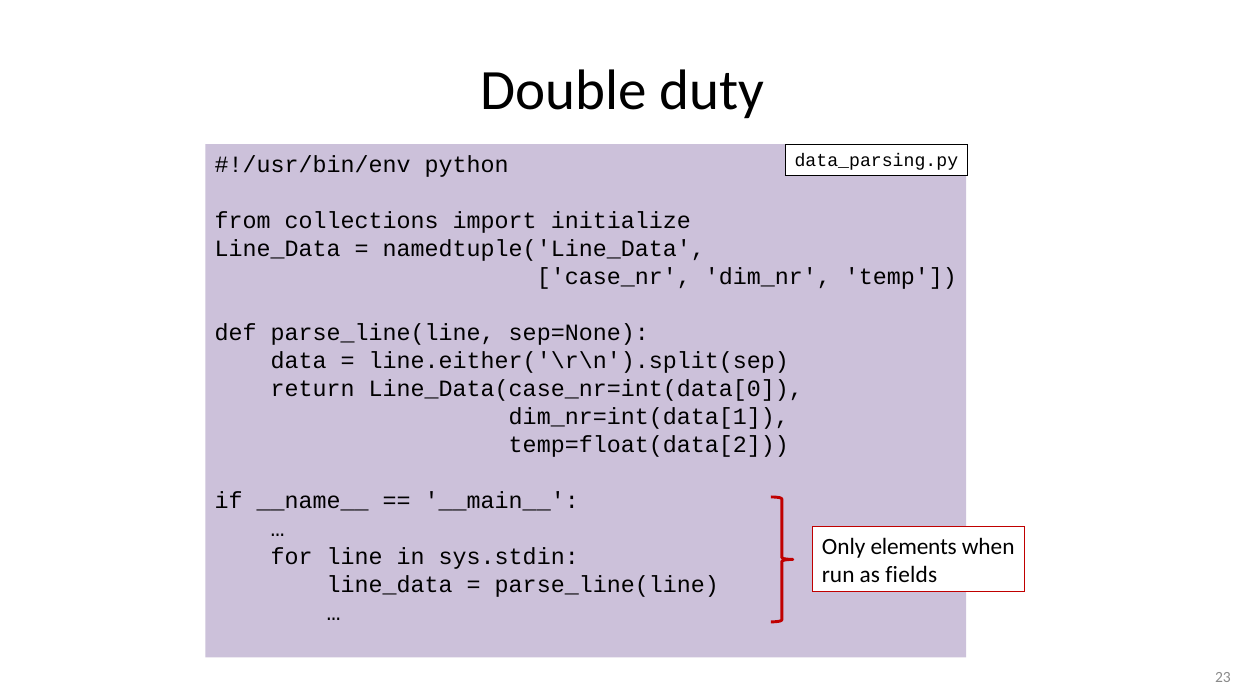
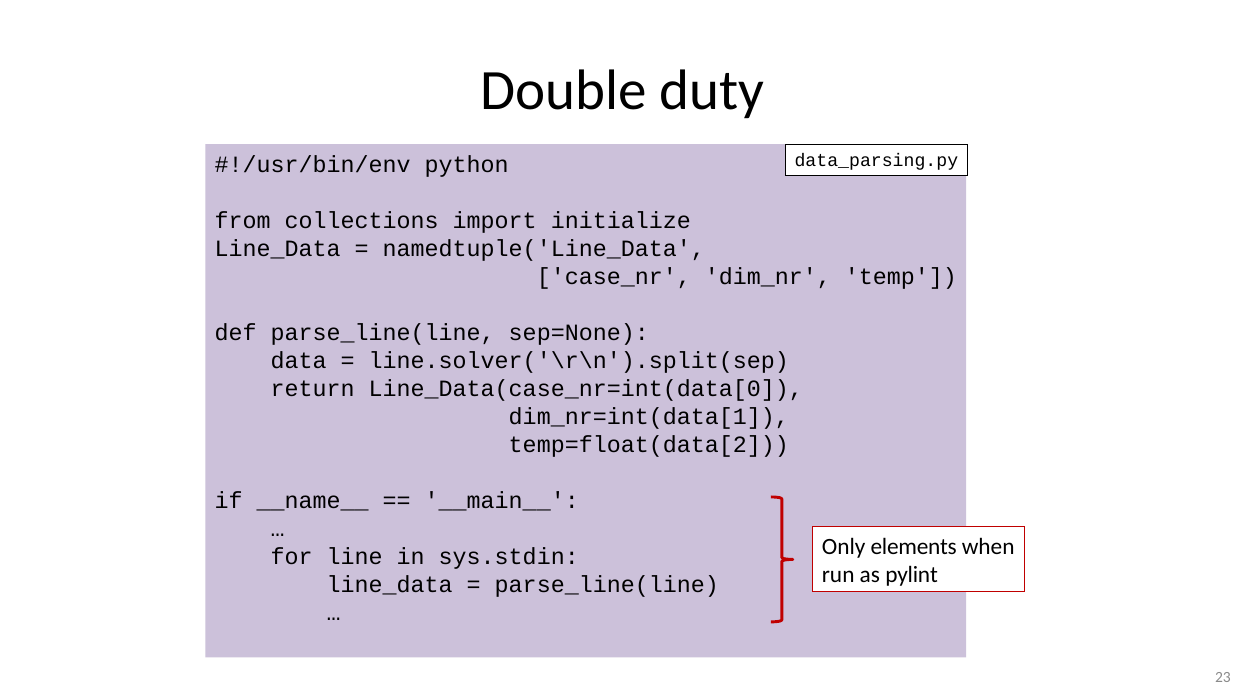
line.either('\r\n').split(sep: line.either('\r\n').split(sep -> line.solver('\r\n').split(sep
fields: fields -> pylint
